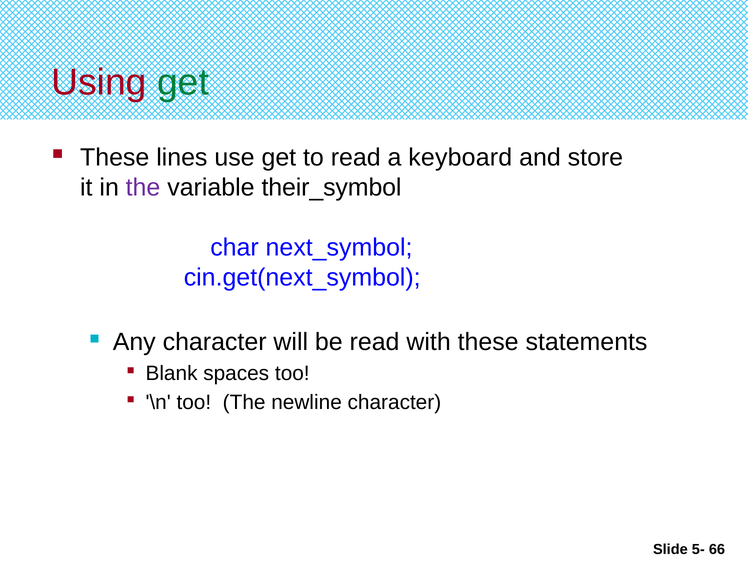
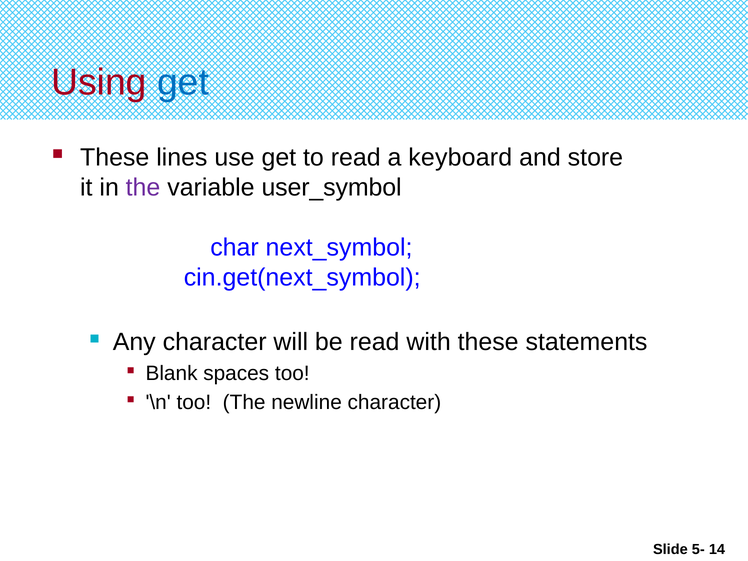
get at (183, 82) colour: green -> blue
their_symbol: their_symbol -> user_symbol
66: 66 -> 14
